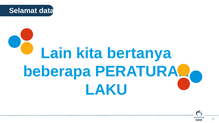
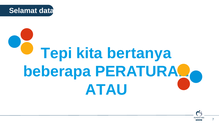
Lain: Lain -> Tepi
LAKU: LAKU -> ATAU
